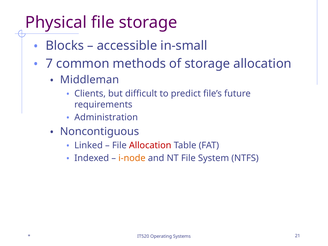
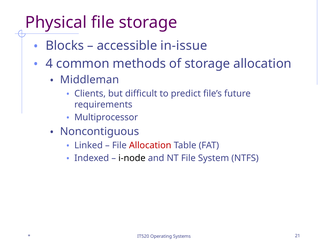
in-small: in-small -> in-issue
7: 7 -> 4
Administration: Administration -> Multiprocessor
i-node colour: orange -> black
